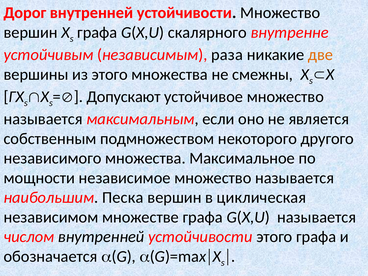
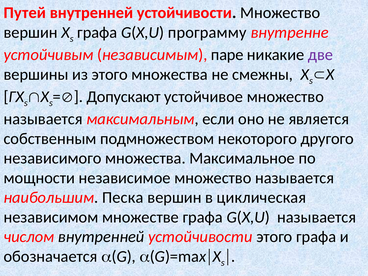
Дорог: Дорог -> Путей
скалярного: скалярного -> программу
раза: раза -> паре
две colour: orange -> purple
